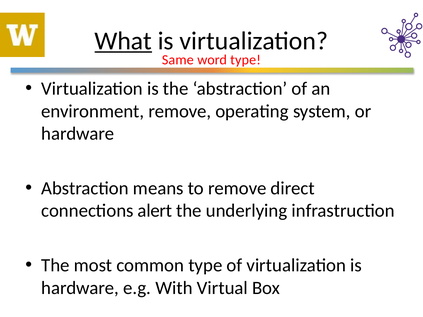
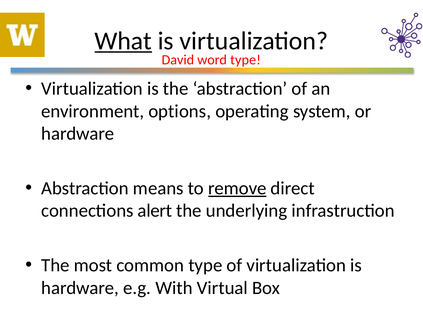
Same: Same -> David
environment remove: remove -> options
remove at (237, 188) underline: none -> present
